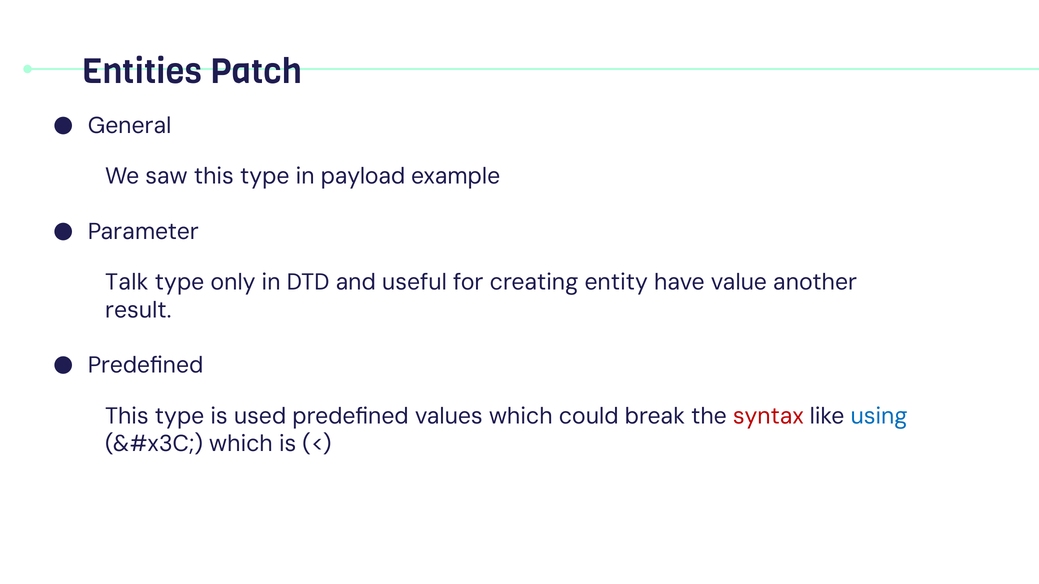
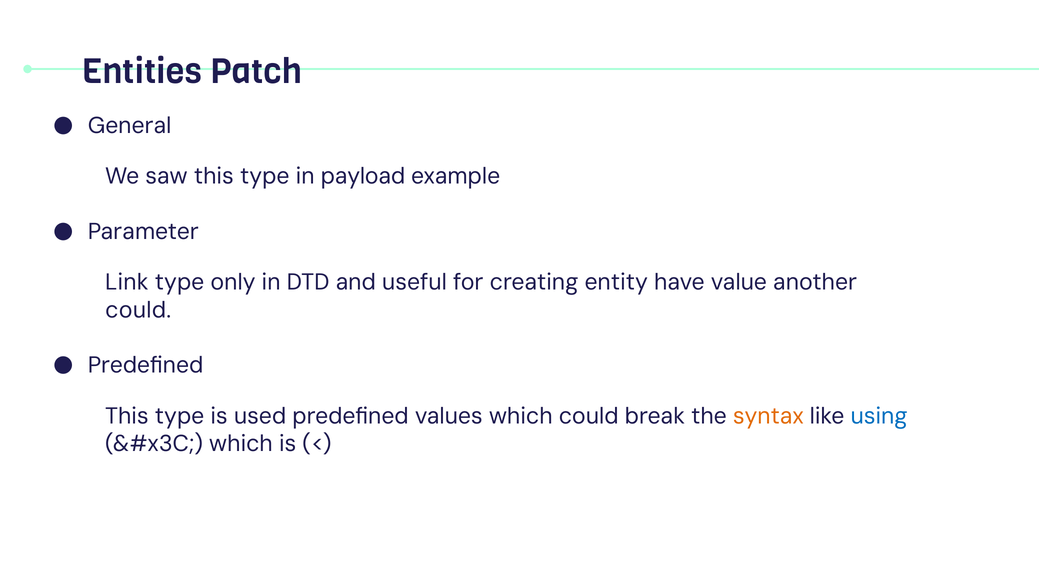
Talk: Talk -> Link
result at (138, 310): result -> could
syntax colour: red -> orange
